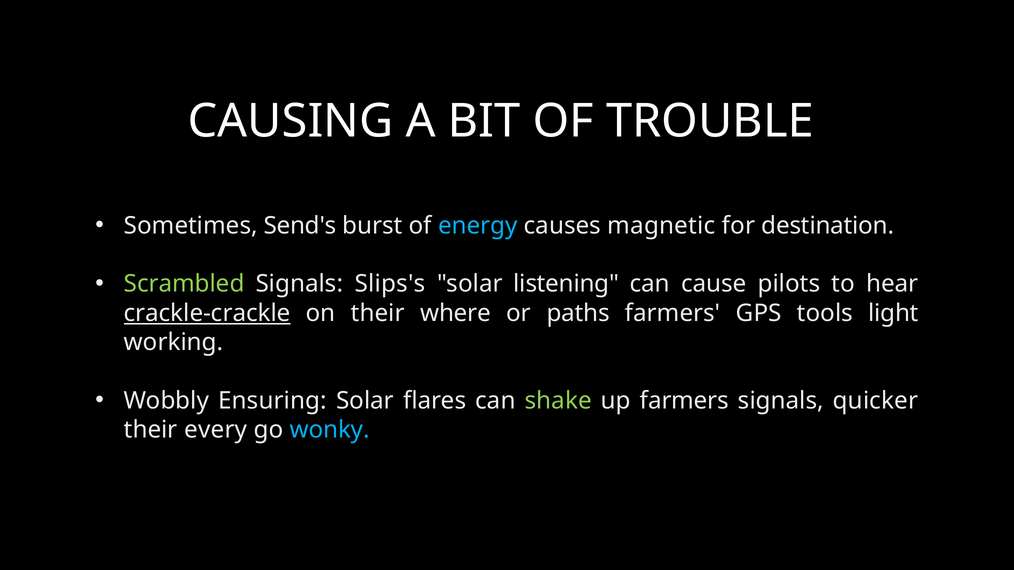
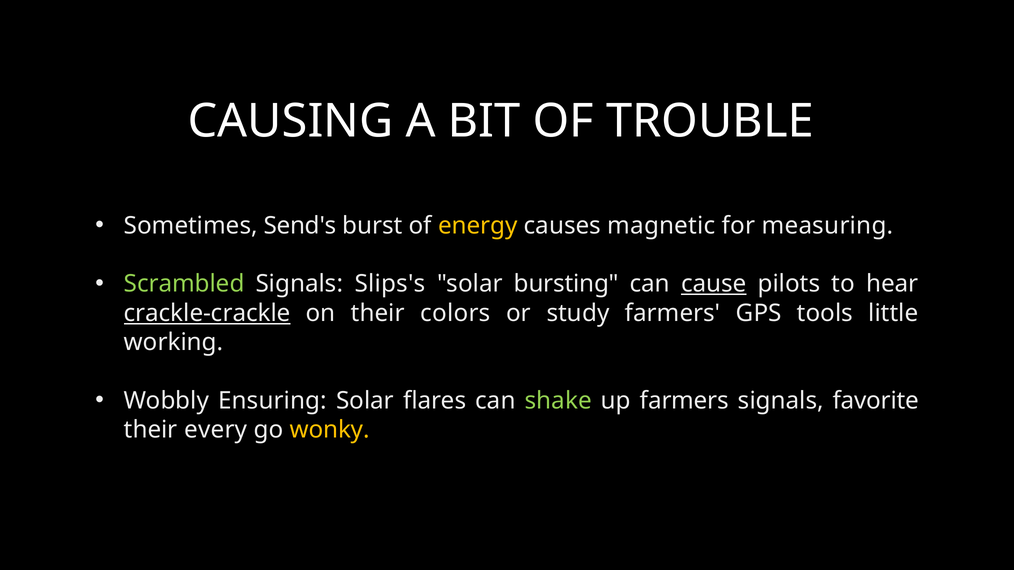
energy colour: light blue -> yellow
destination: destination -> measuring
listening: listening -> bursting
cause underline: none -> present
where: where -> colors
paths: paths -> study
light: light -> little
quicker: quicker -> favorite
wonky colour: light blue -> yellow
